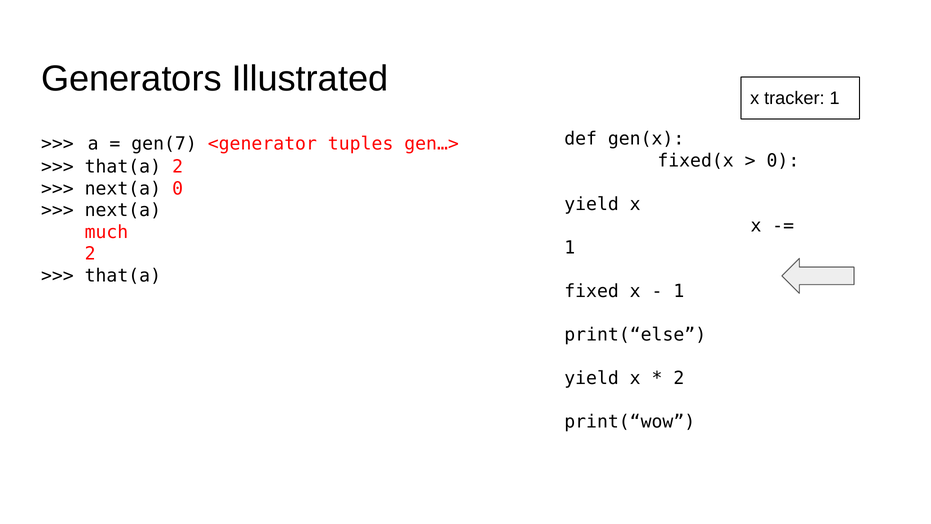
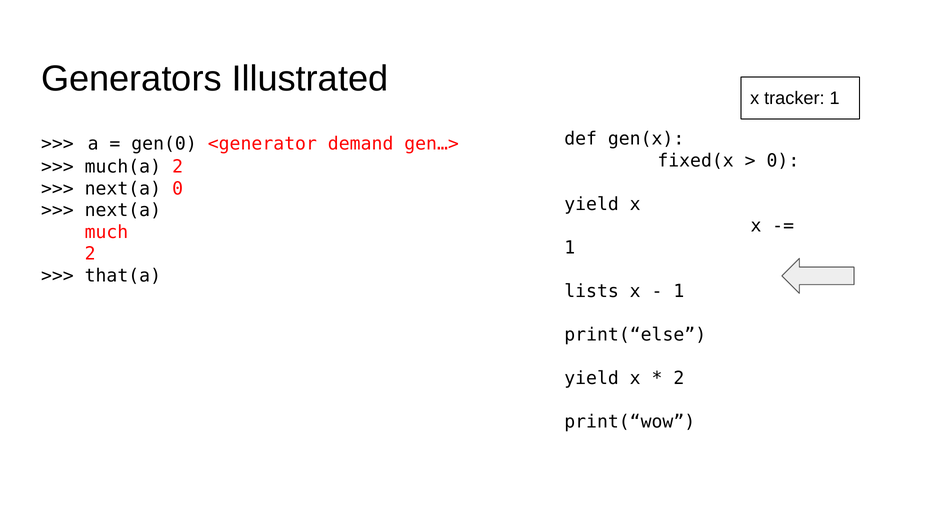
gen(7: gen(7 -> gen(0
tuples: tuples -> demand
that(a at (123, 167): that(a -> much(a
fixed: fixed -> lists
